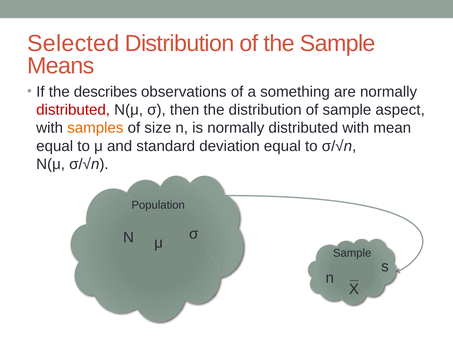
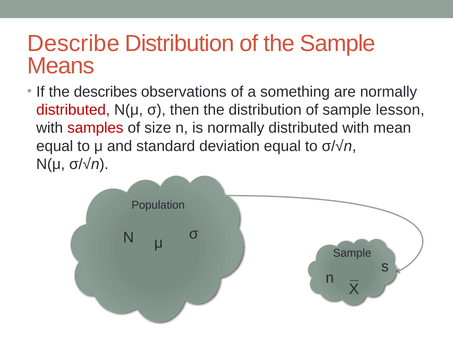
Selected: Selected -> Describe
aspect: aspect -> lesson
samples colour: orange -> red
